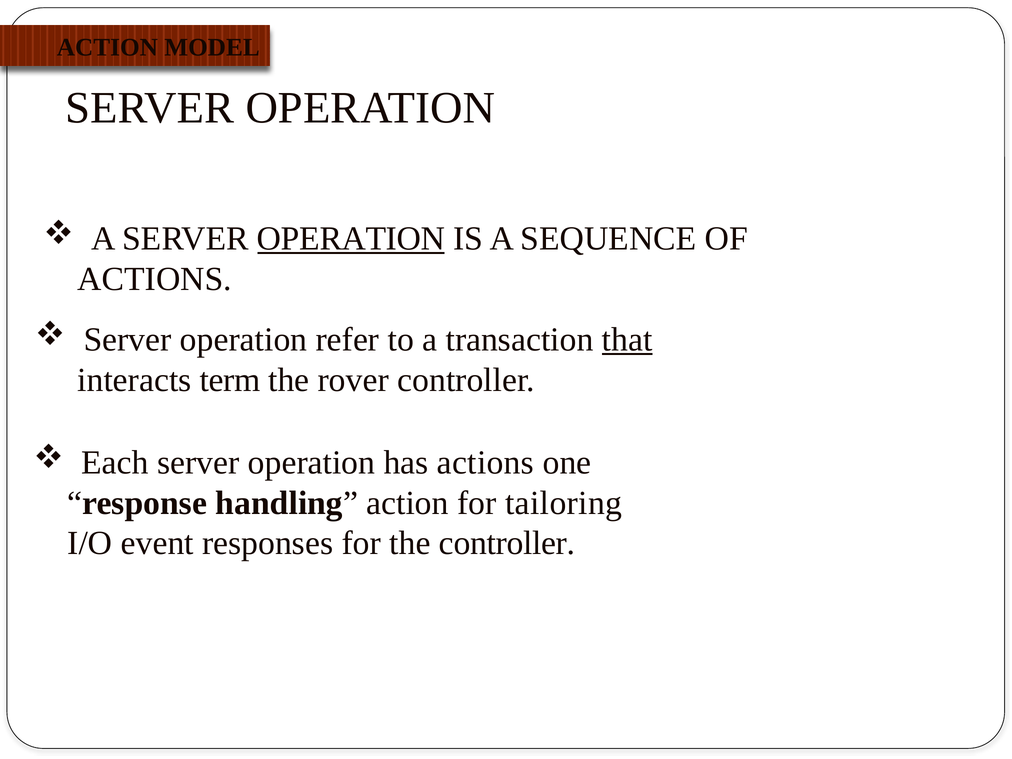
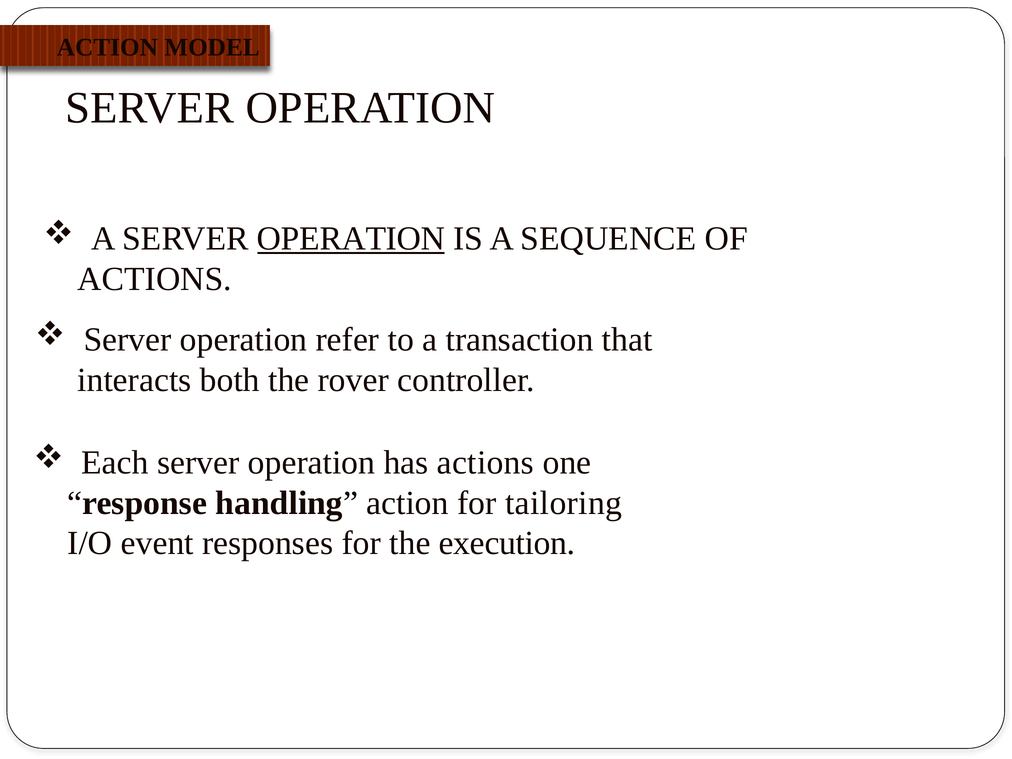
that underline: present -> none
term: term -> both
the controller: controller -> execution
